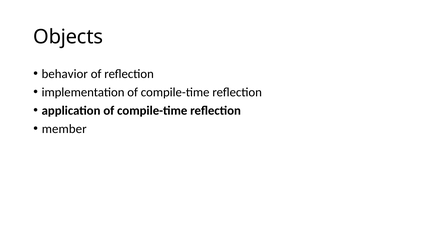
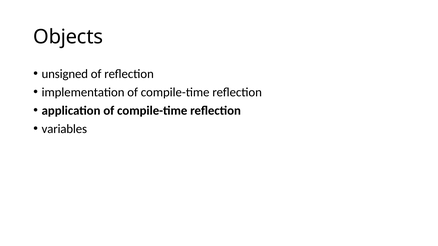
behavior: behavior -> unsigned
member: member -> variables
